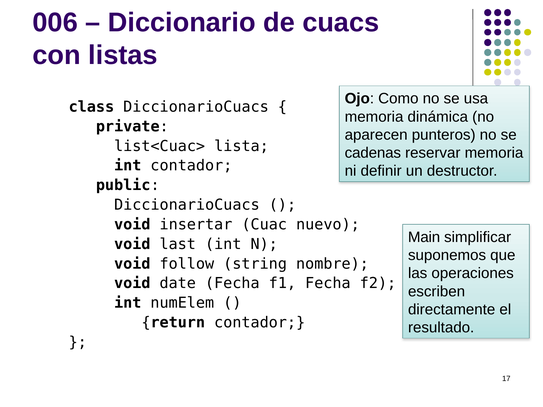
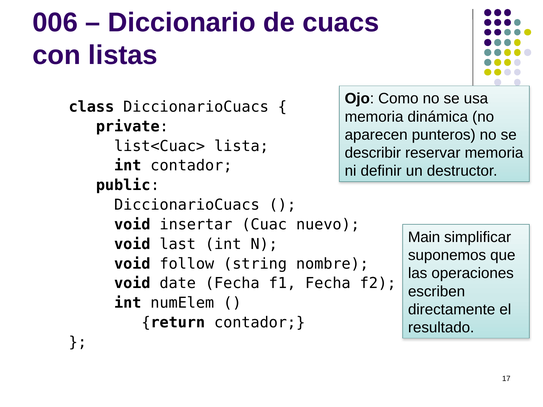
cadenas: cadenas -> describir
